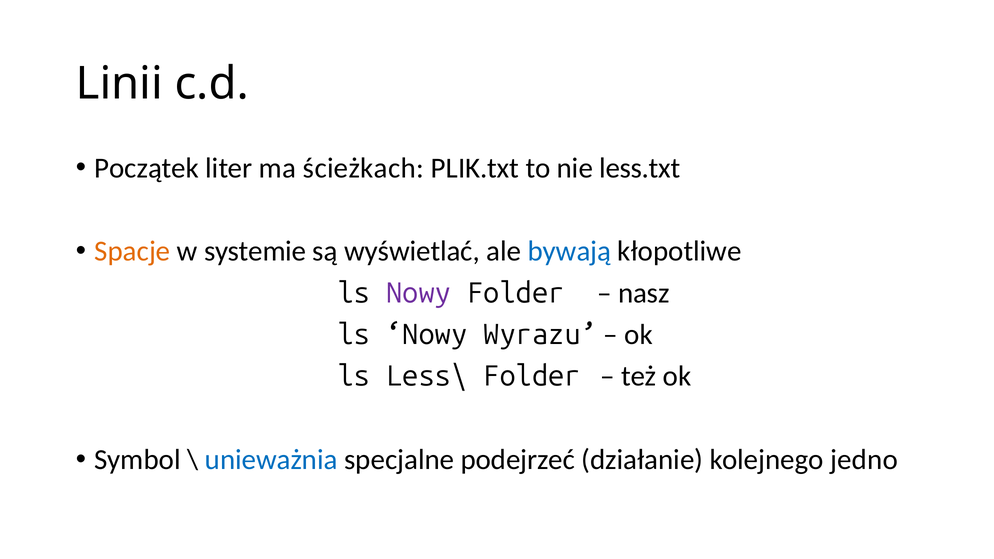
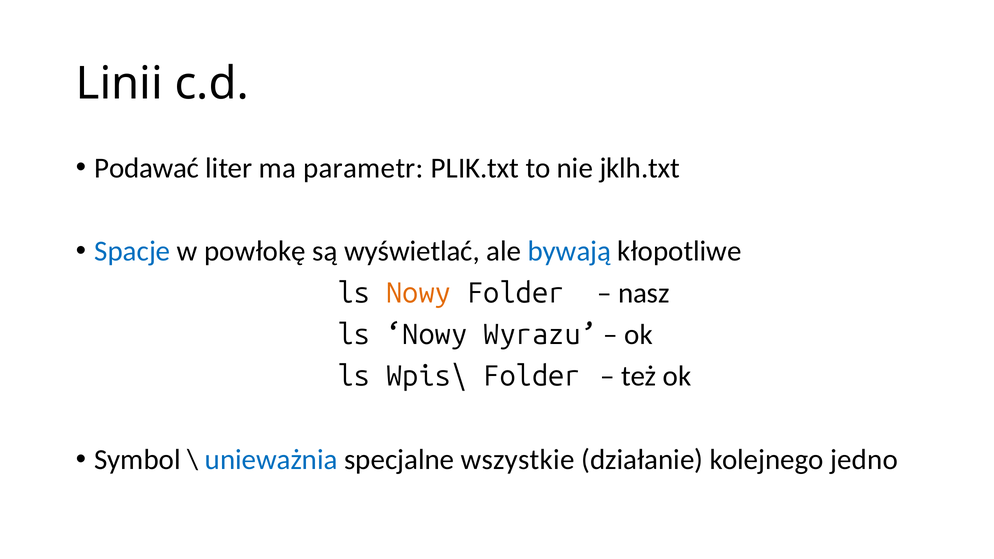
Początek: Początek -> Podawać
ścieżkach: ścieżkach -> parametr
less.txt: less.txt -> jklh.txt
Spacje colour: orange -> blue
systemie: systemie -> powłokę
Nowy at (419, 293) colour: purple -> orange
Less\: Less\ -> Wpis\
podejrzeć: podejrzeć -> wszystkie
